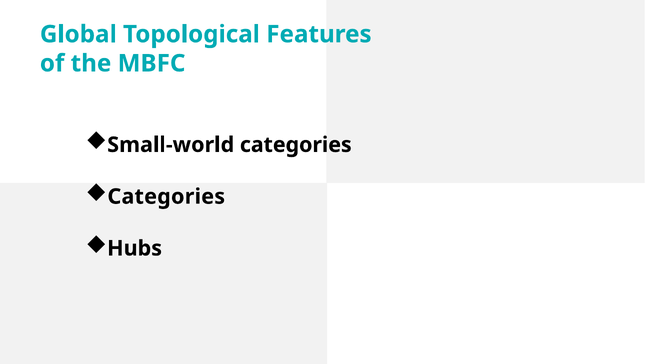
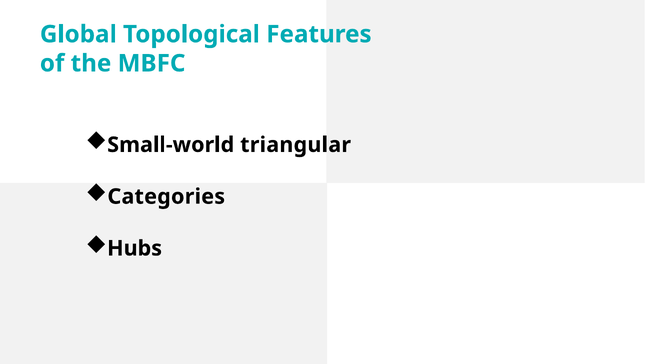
Small-world categories: categories -> triangular
